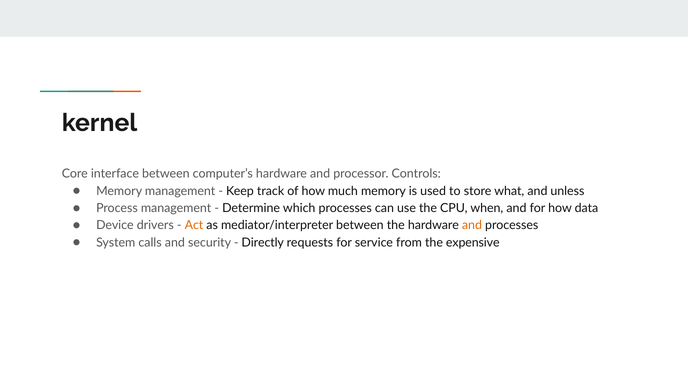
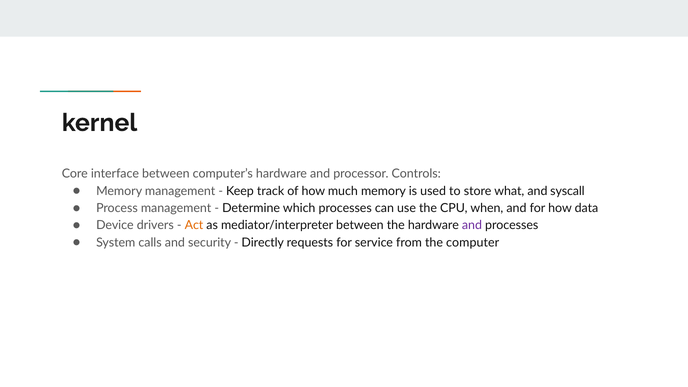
unless: unless -> syscall
and at (472, 225) colour: orange -> purple
expensive: expensive -> computer
